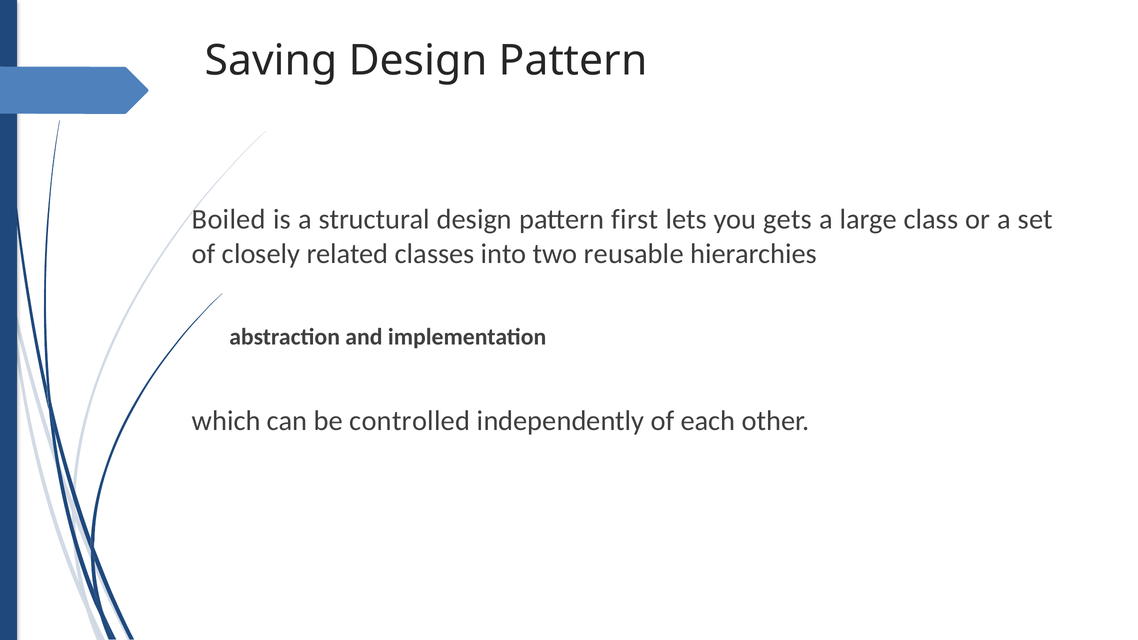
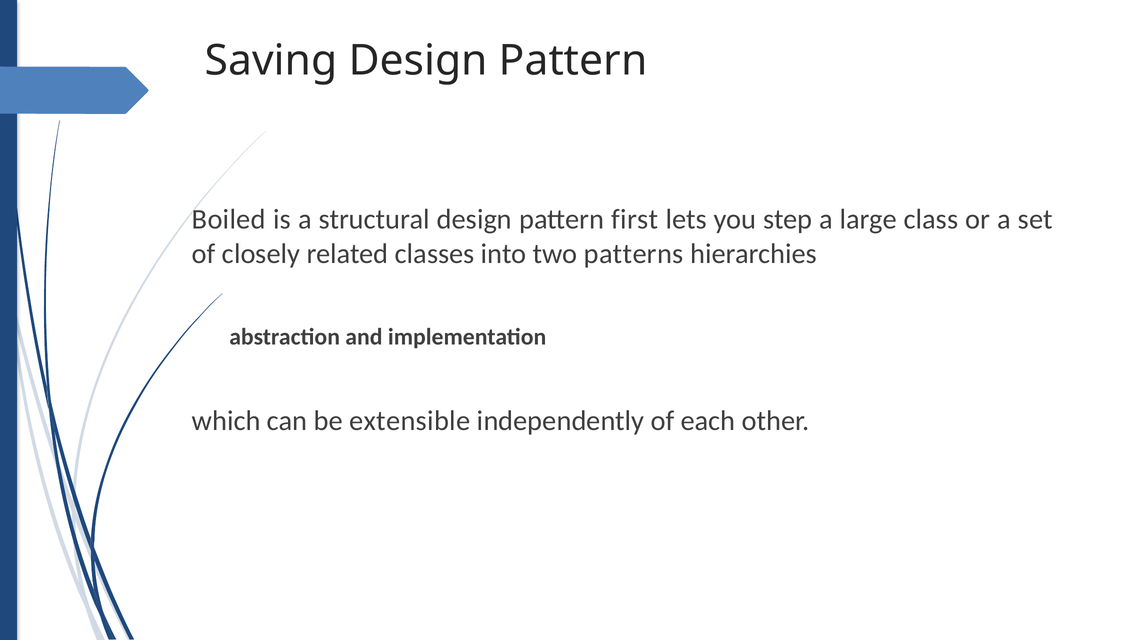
gets: gets -> step
reusable: reusable -> patterns
controlled: controlled -> extensible
